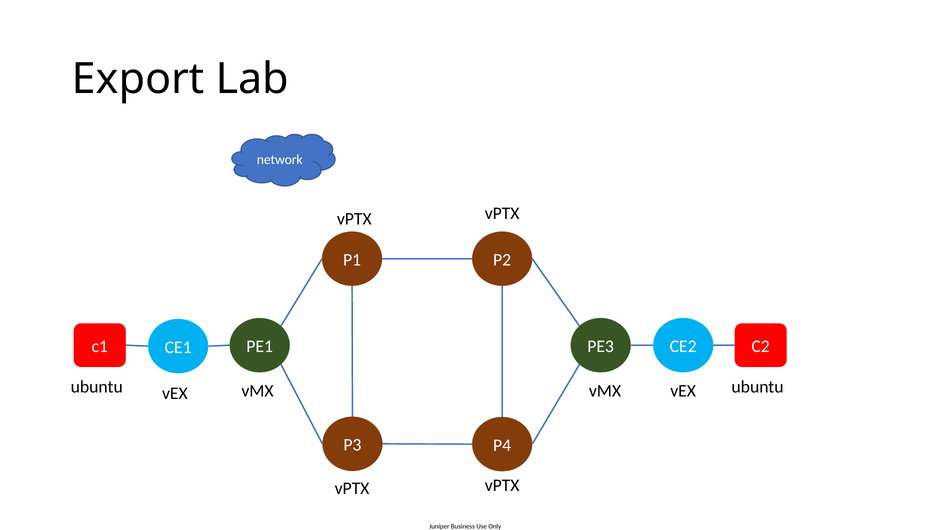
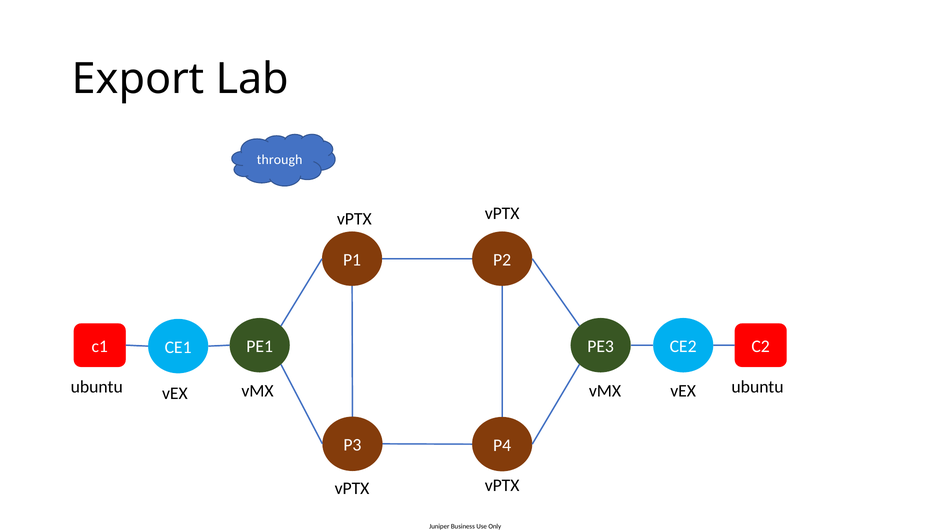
network: network -> through
